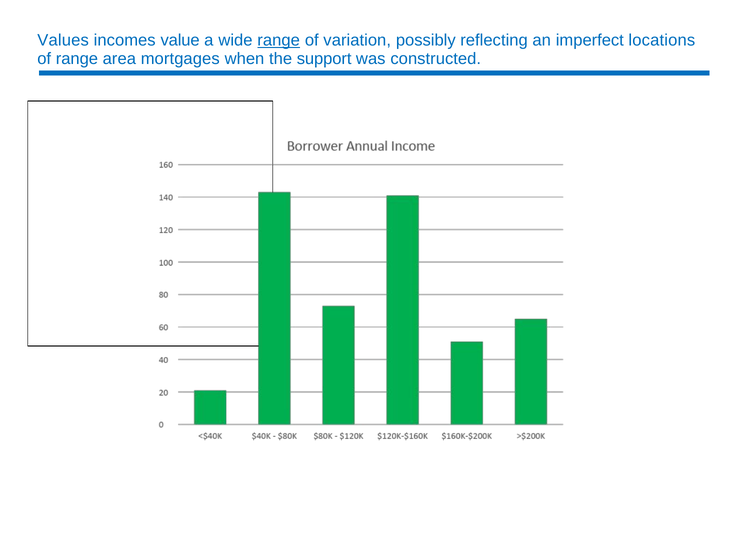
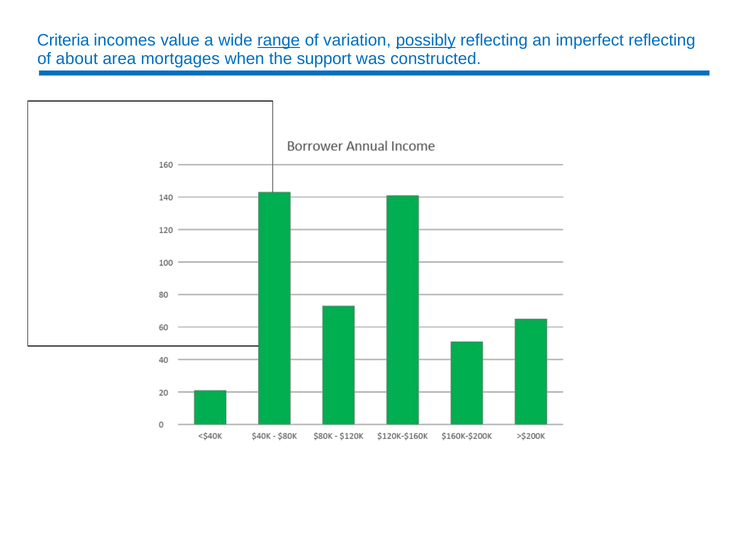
Values: Values -> Criteria
possibly underline: none -> present
imperfect locations: locations -> reflecting
of range: range -> about
